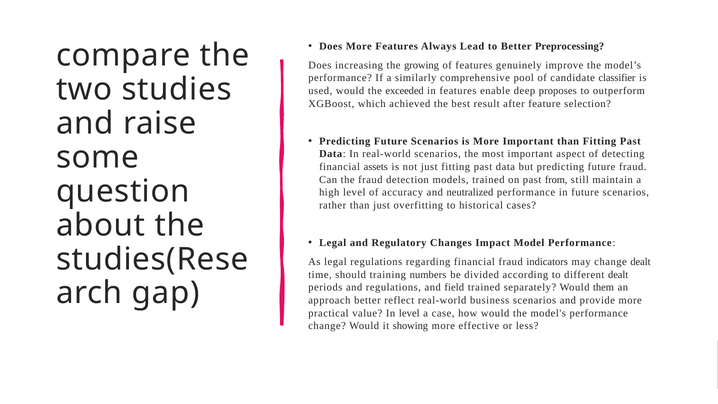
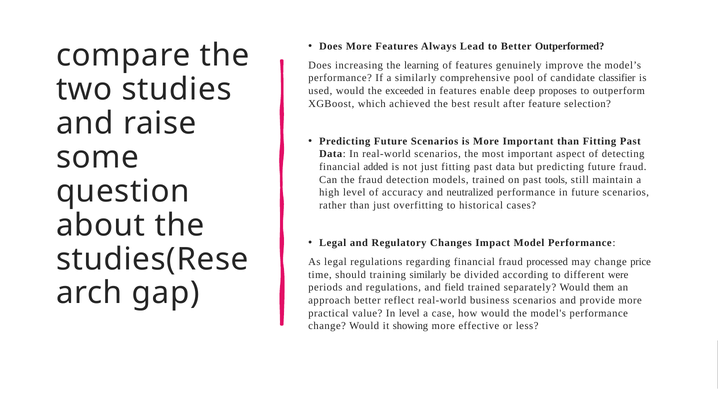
Preprocessing: Preprocessing -> Outperformed
growing: growing -> learning
assets: assets -> added
from: from -> tools
indicators: indicators -> processed
change dealt: dealt -> price
training numbers: numbers -> similarly
different dealt: dealt -> were
